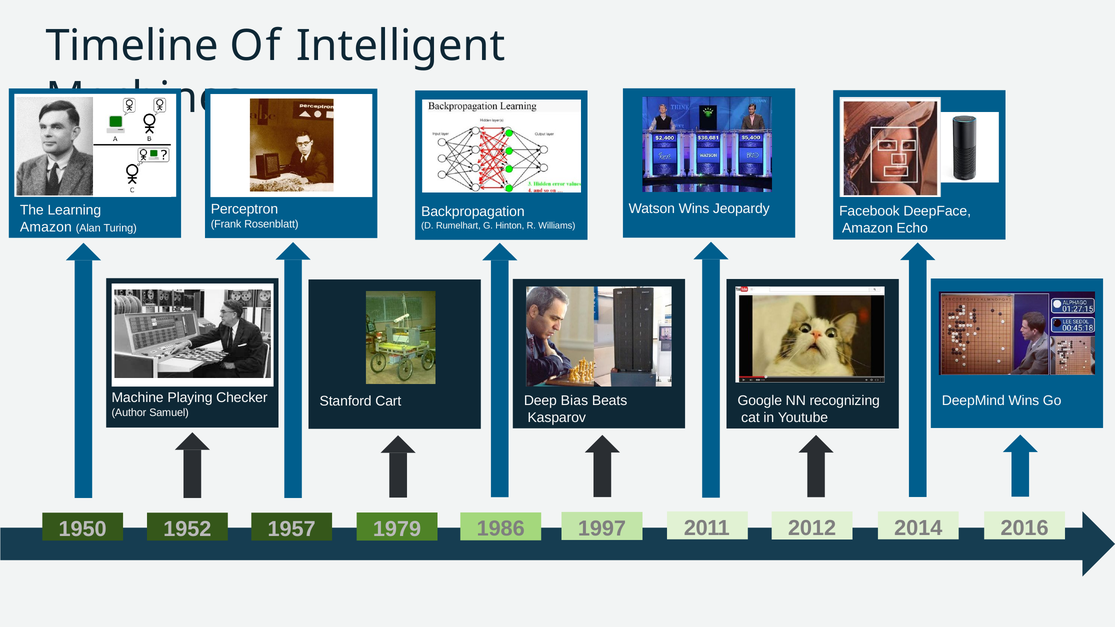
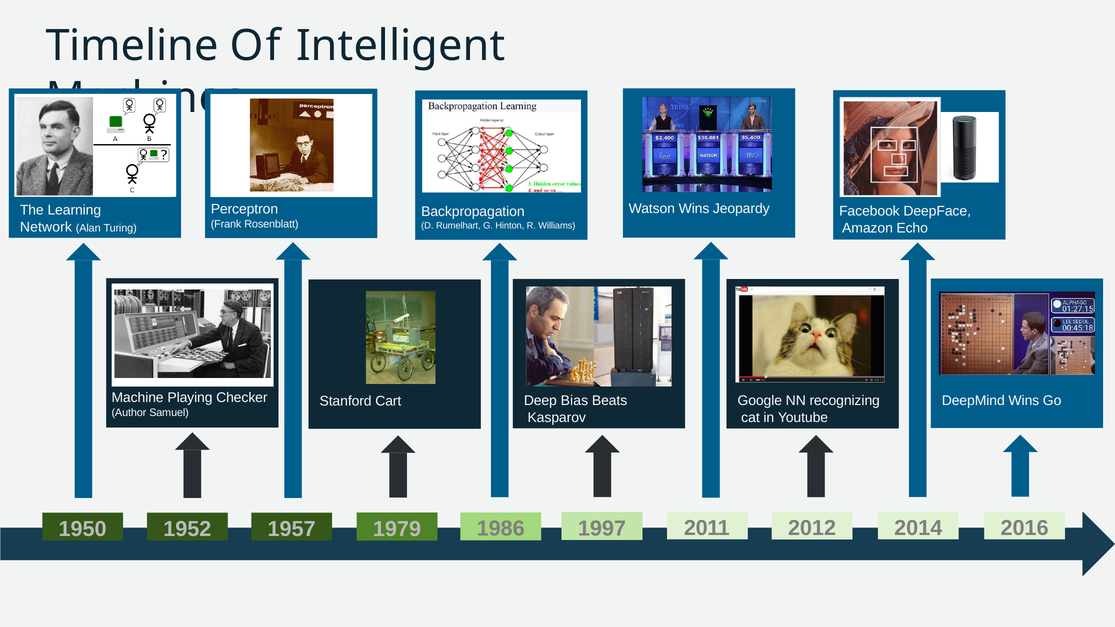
Amazon at (46, 227): Amazon -> Network
